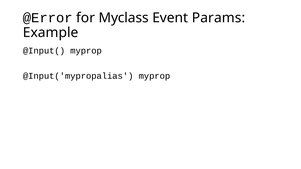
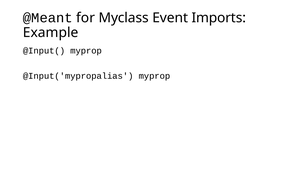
@Error: @Error -> @Meant
Params: Params -> Imports
